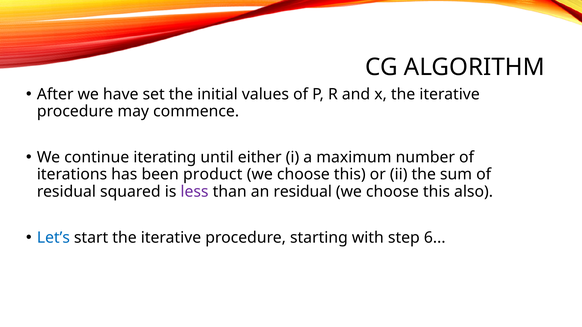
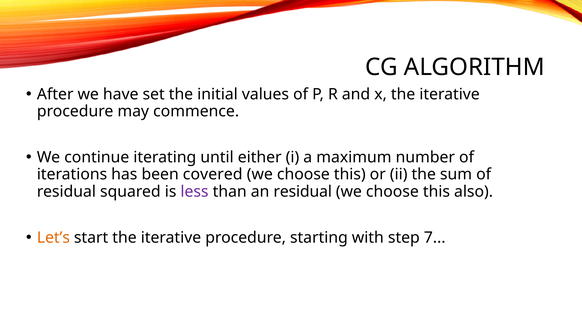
product: product -> covered
Let’s colour: blue -> orange
6: 6 -> 7
